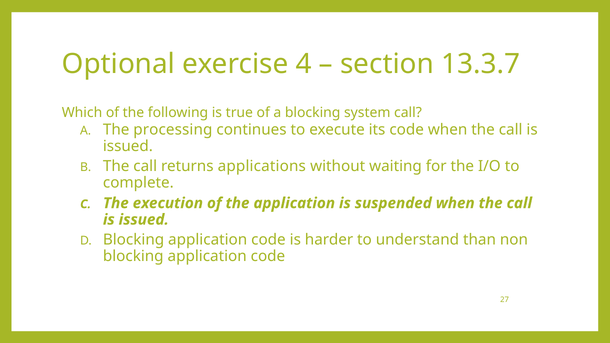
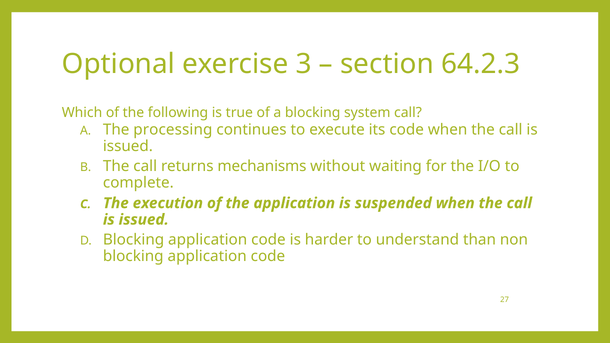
4: 4 -> 3
13.3.7: 13.3.7 -> 64.2.3
applications: applications -> mechanisms
